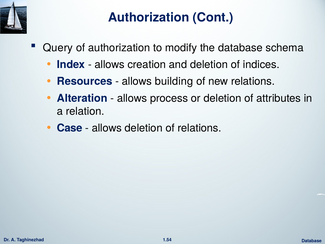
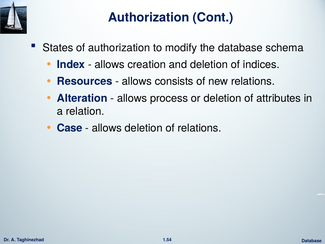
Query: Query -> States
building: building -> consists
